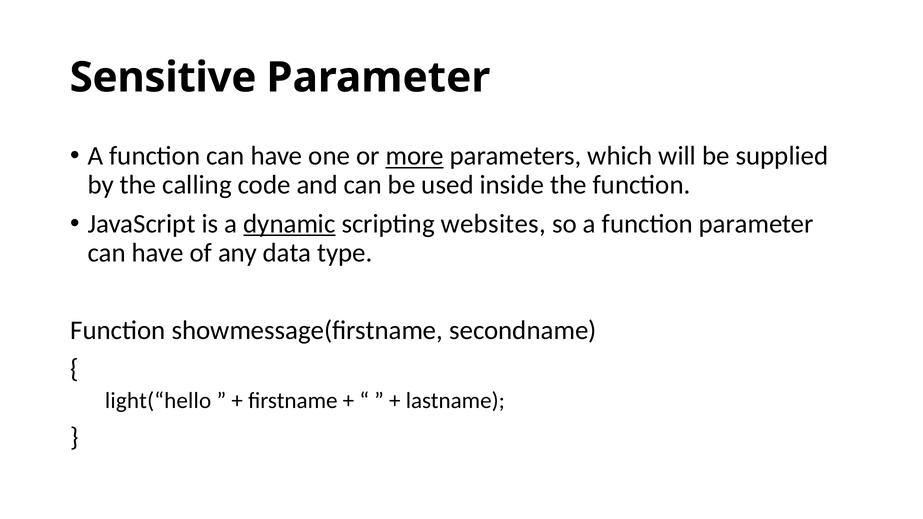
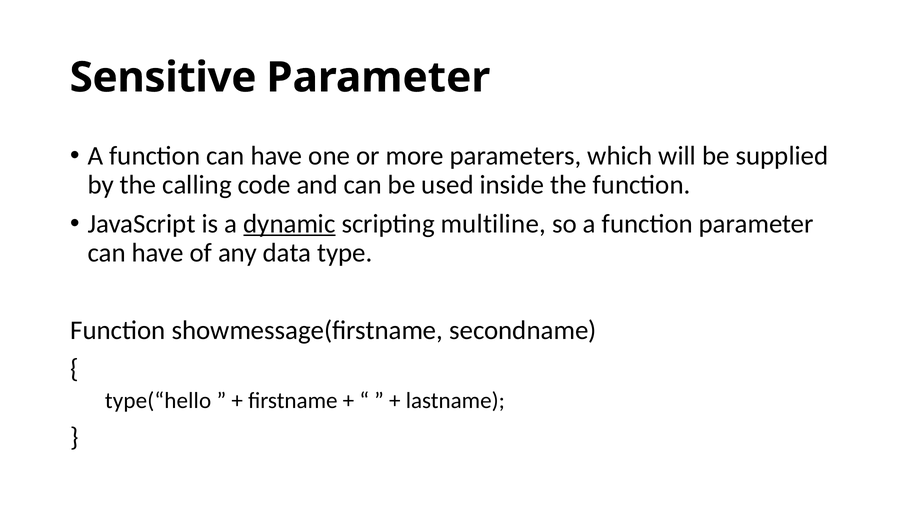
more underline: present -> none
websites: websites -> multiline
light(“hello: light(“hello -> type(“hello
